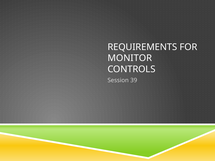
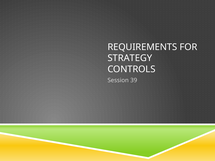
MONITOR: MONITOR -> STRATEGY
